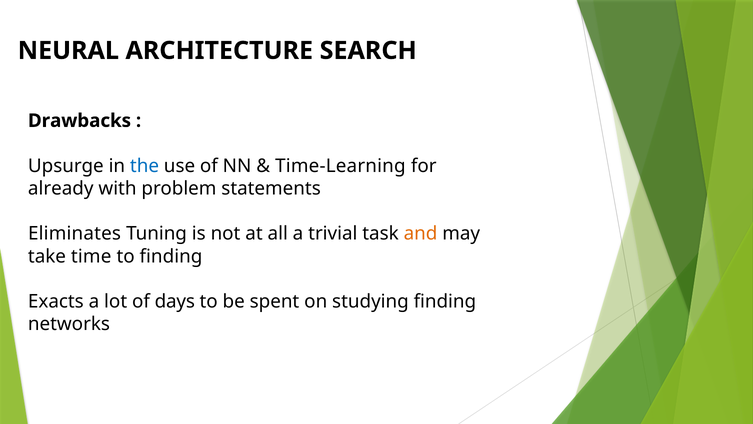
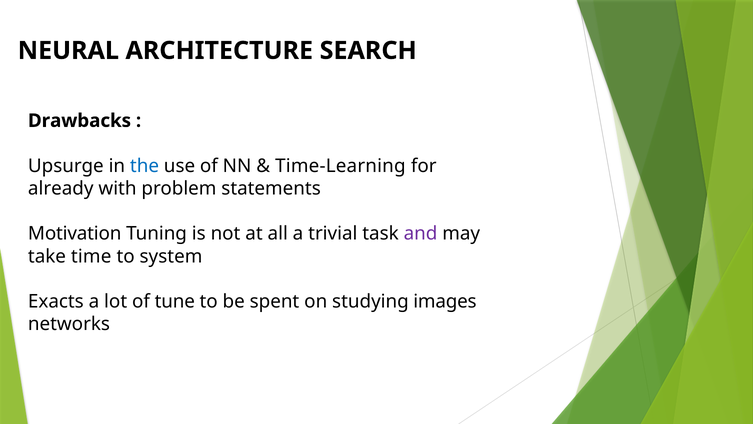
Eliminates: Eliminates -> Motivation
and colour: orange -> purple
to finding: finding -> system
days: days -> tune
studying finding: finding -> images
